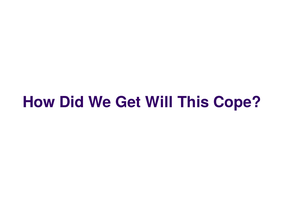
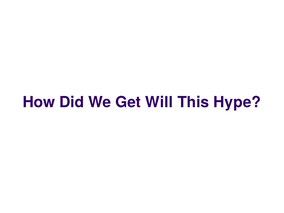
Cope: Cope -> Hype
